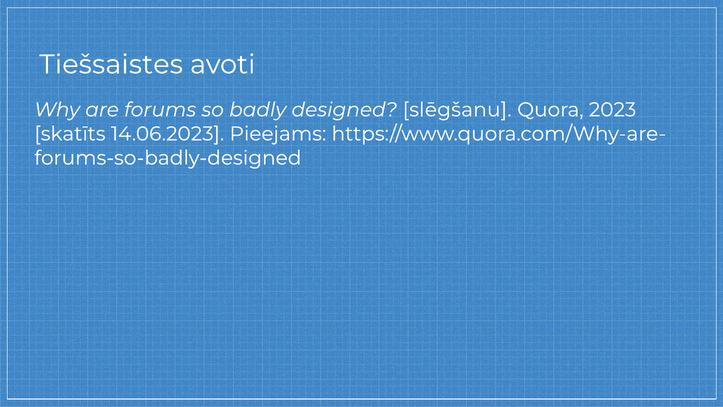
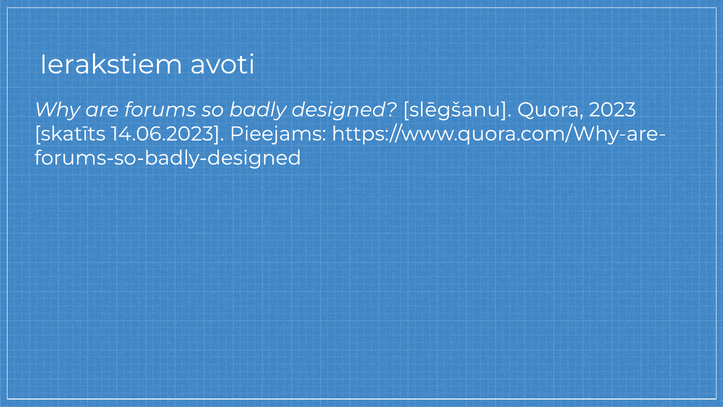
Tiešsaistes: Tiešsaistes -> Ierakstiem
